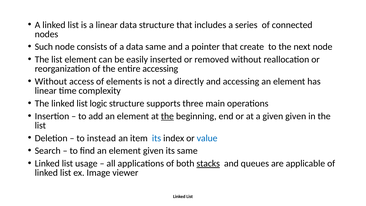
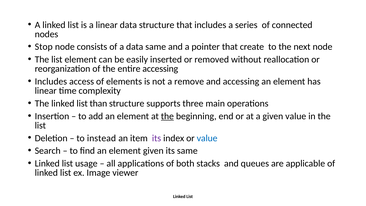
Such: Such -> Stop
Without at (51, 81): Without -> Includes
directly: directly -> remove
logic: logic -> than
given given: given -> value
its at (157, 138) colour: blue -> purple
stacks underline: present -> none
